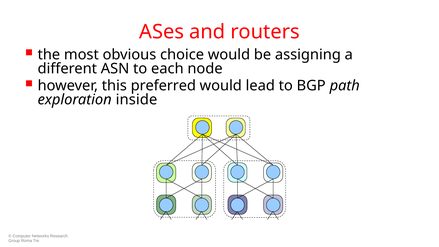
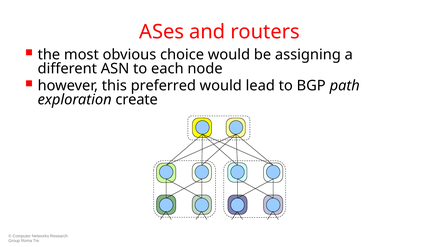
inside: inside -> create
